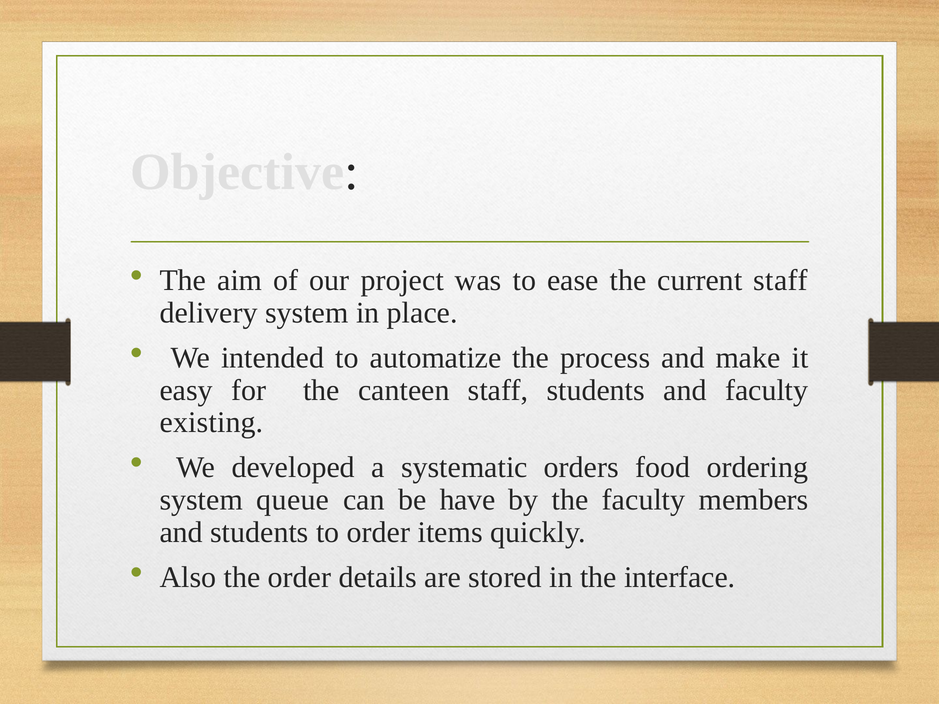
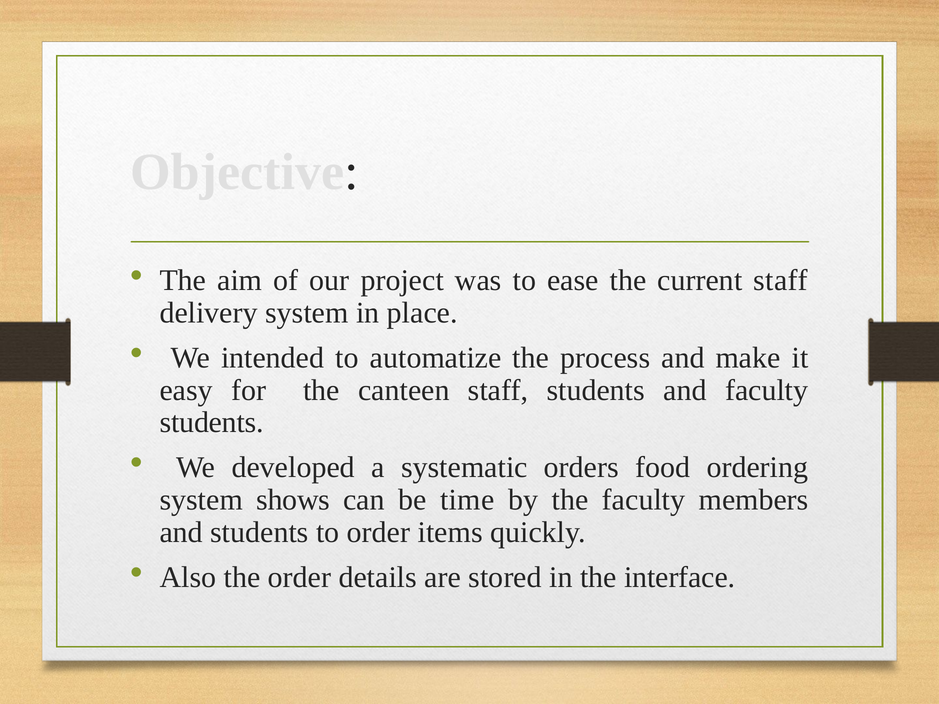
existing at (212, 423): existing -> students
queue: queue -> shows
have: have -> time
